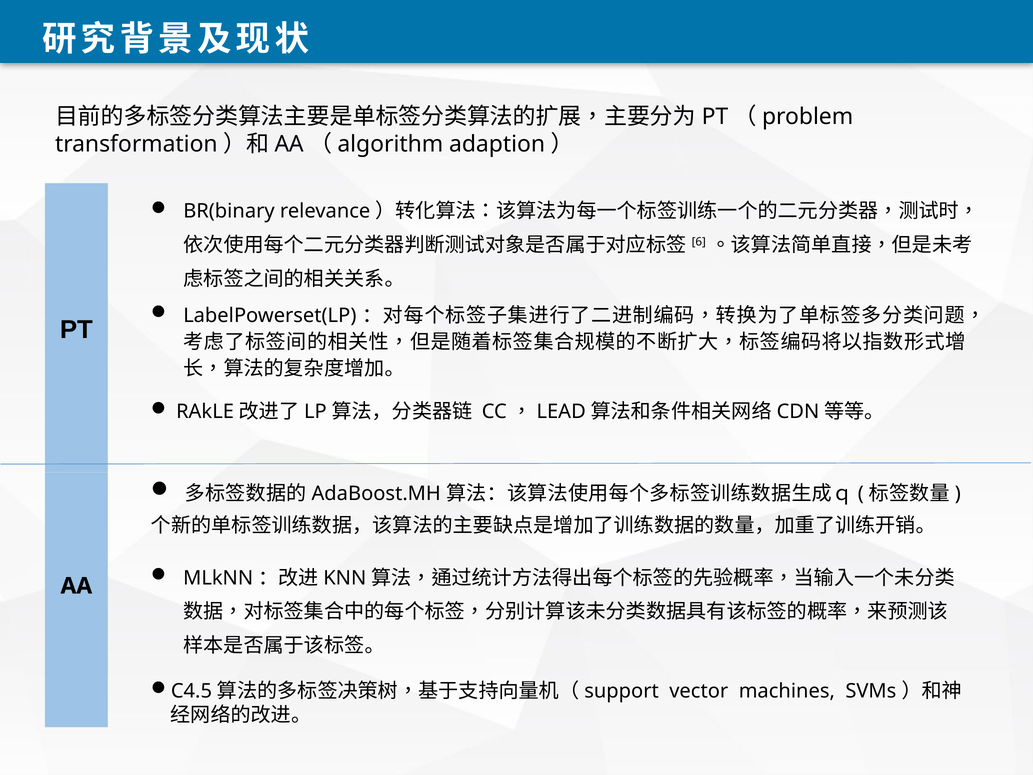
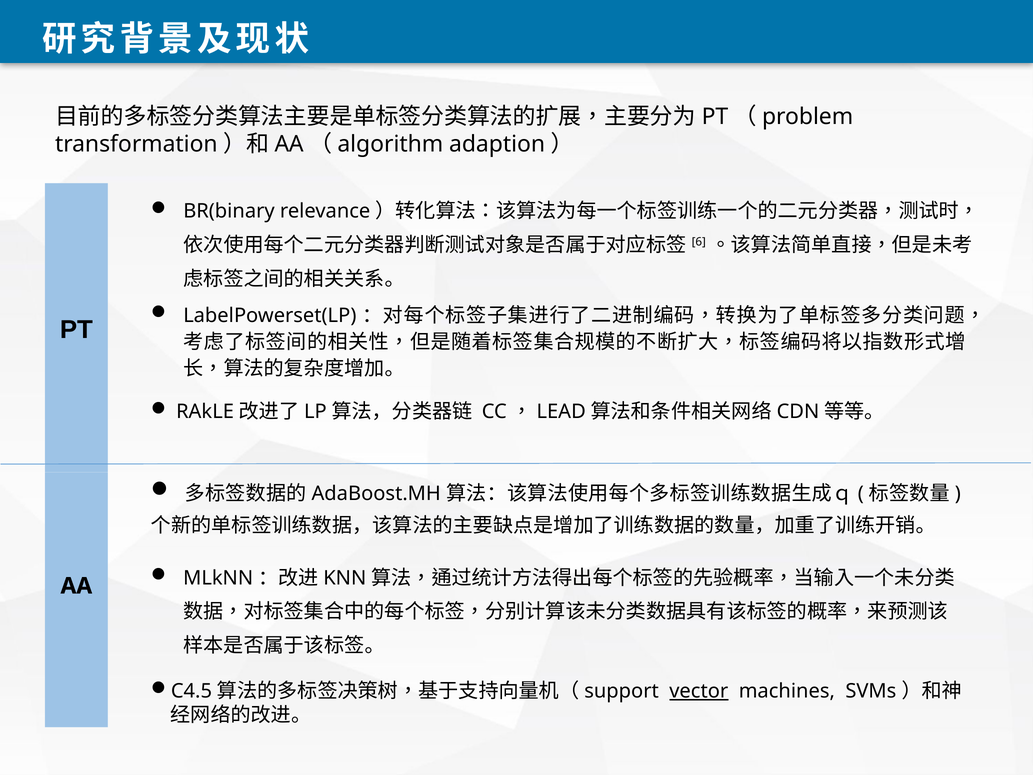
vector underline: none -> present
